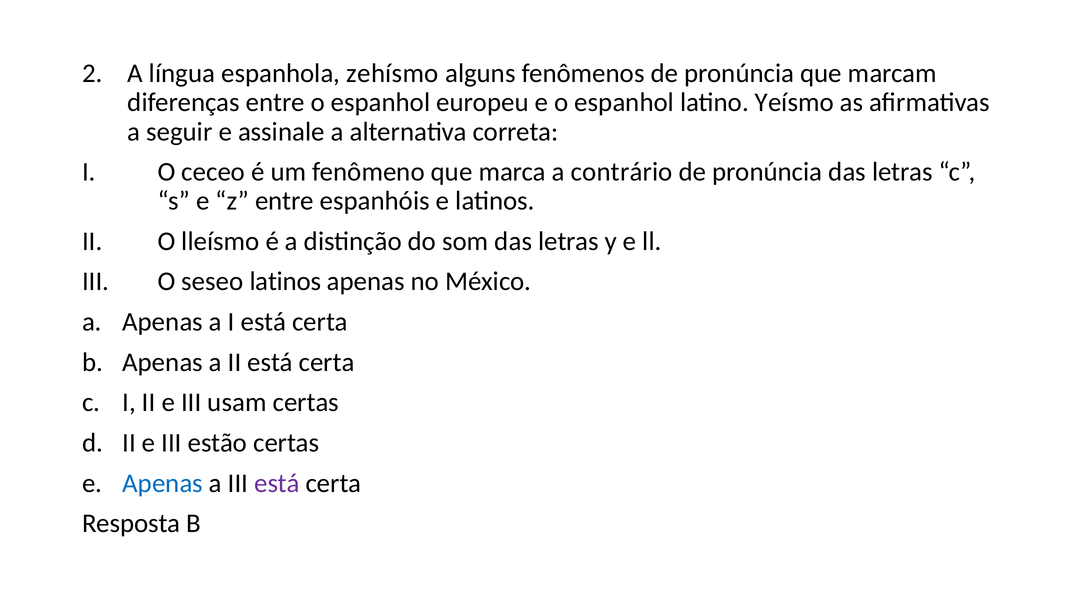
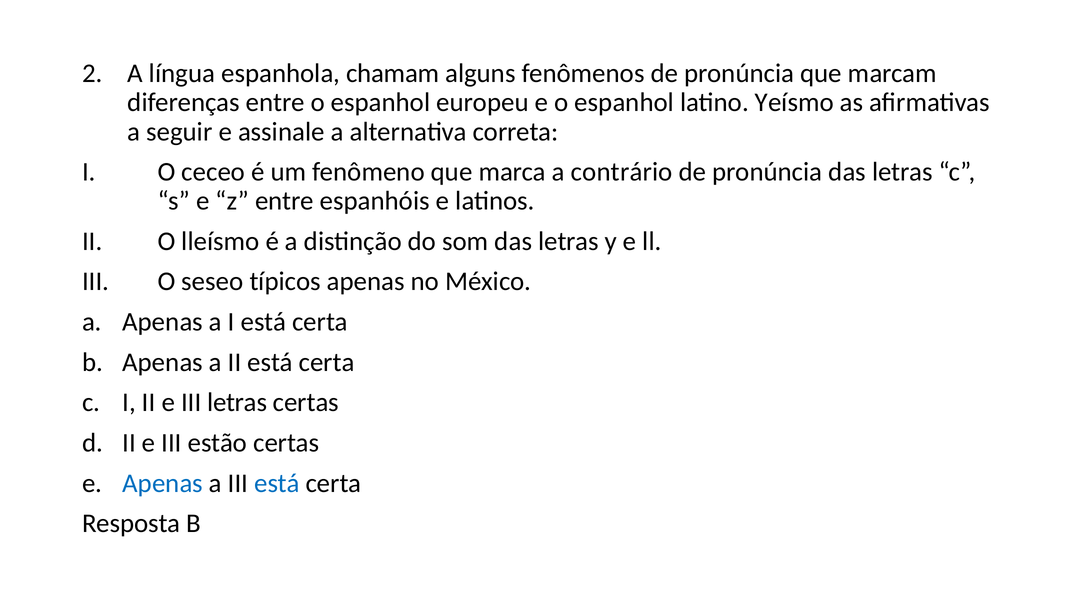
zehísmo: zehísmo -> chamam
seseo latinos: latinos -> típicos
III usam: usam -> letras
está at (277, 483) colour: purple -> blue
